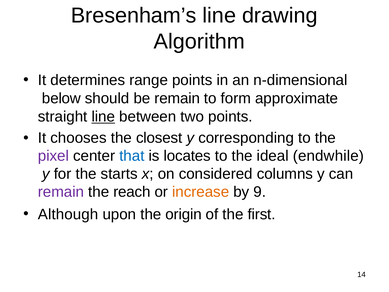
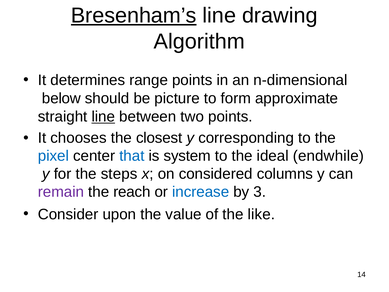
Bresenham’s underline: none -> present
be remain: remain -> picture
pixel colour: purple -> blue
locates: locates -> system
starts: starts -> steps
increase colour: orange -> blue
9: 9 -> 3
Although: Although -> Consider
origin: origin -> value
first: first -> like
